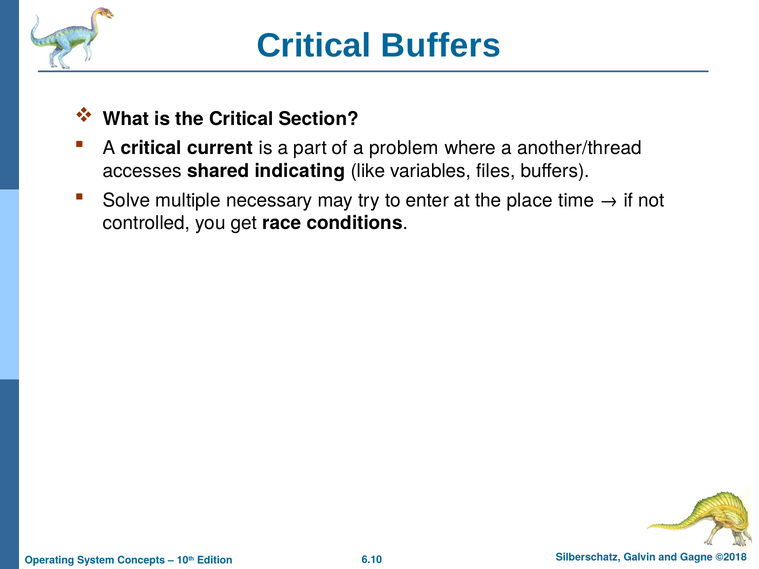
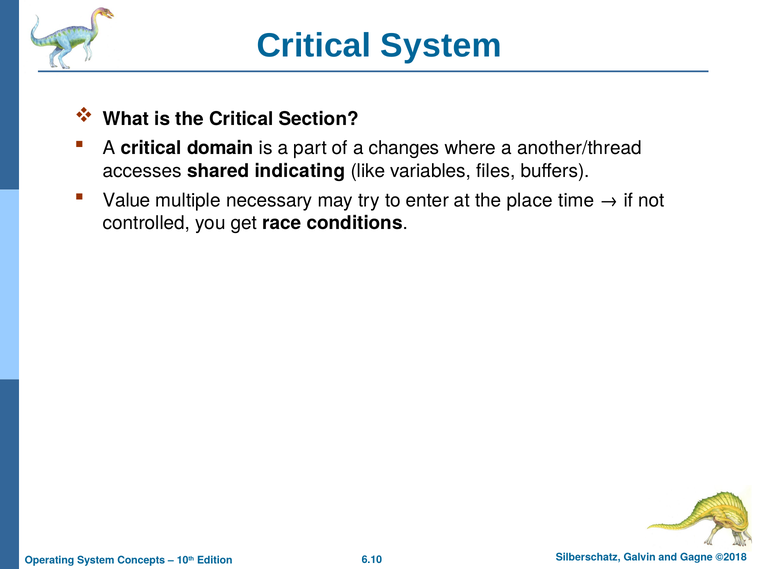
Critical Buffers: Buffers -> System
current: current -> domain
problem: problem -> changes
Solve: Solve -> Value
